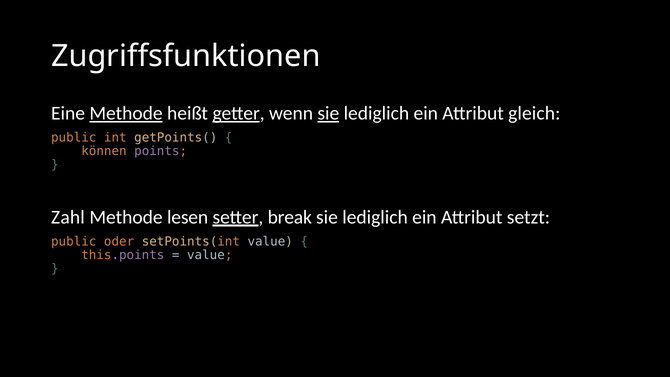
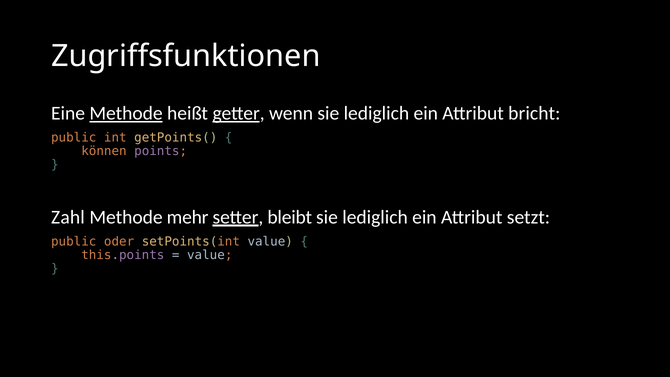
sie at (328, 113) underline: present -> none
gleich: gleich -> bricht
lesen: lesen -> mehr
break: break -> bleibt
